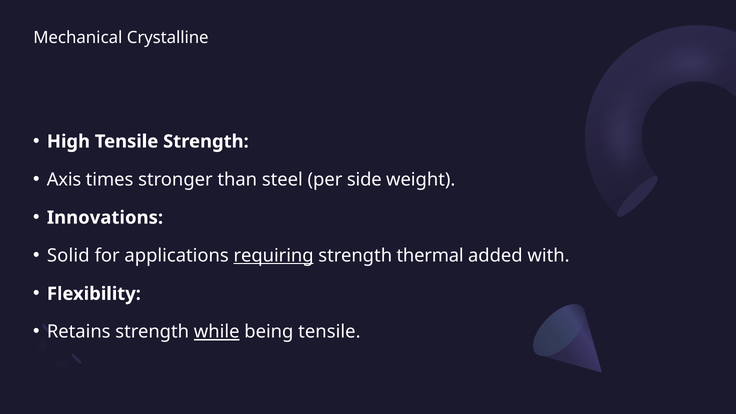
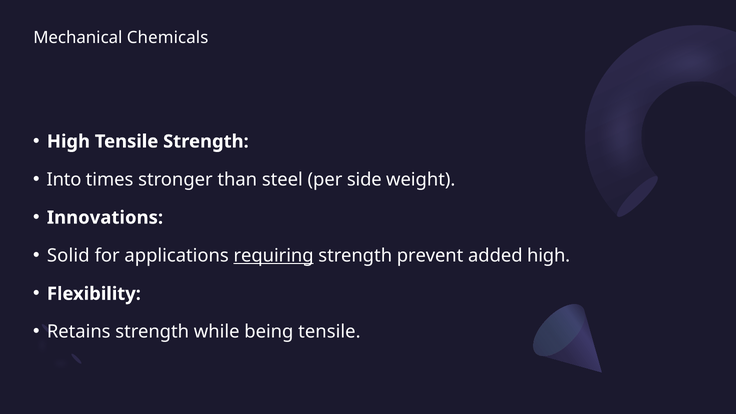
Crystalline: Crystalline -> Chemicals
Axis: Axis -> Into
thermal: thermal -> prevent
added with: with -> high
while underline: present -> none
